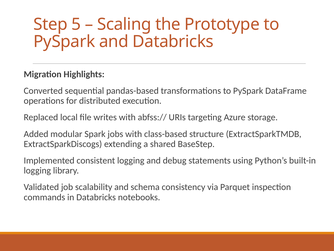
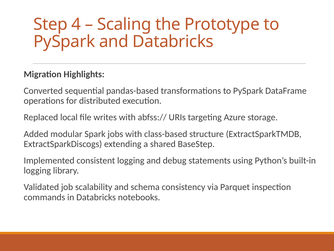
5: 5 -> 4
